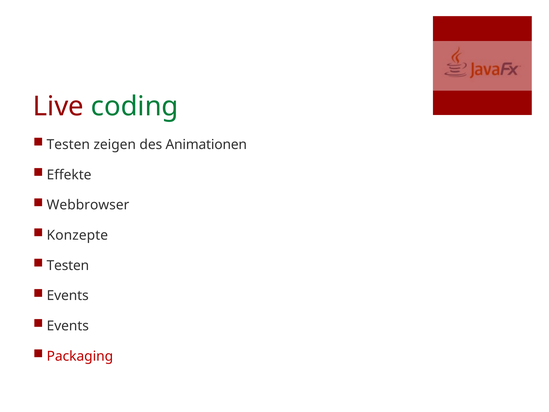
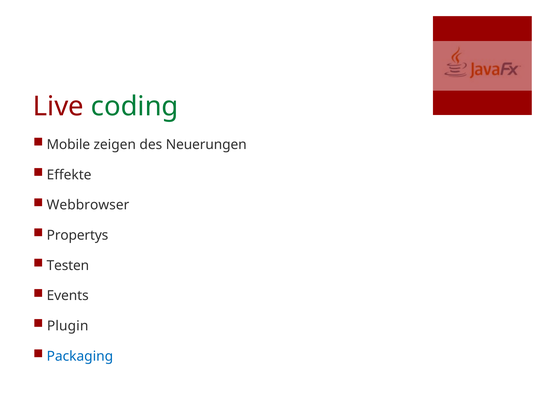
Testen at (68, 145): Testen -> Mobile
Animationen: Animationen -> Neuerungen
Konzepte: Konzepte -> Propertys
Events at (68, 326): Events -> Plugin
Packaging colour: red -> blue
